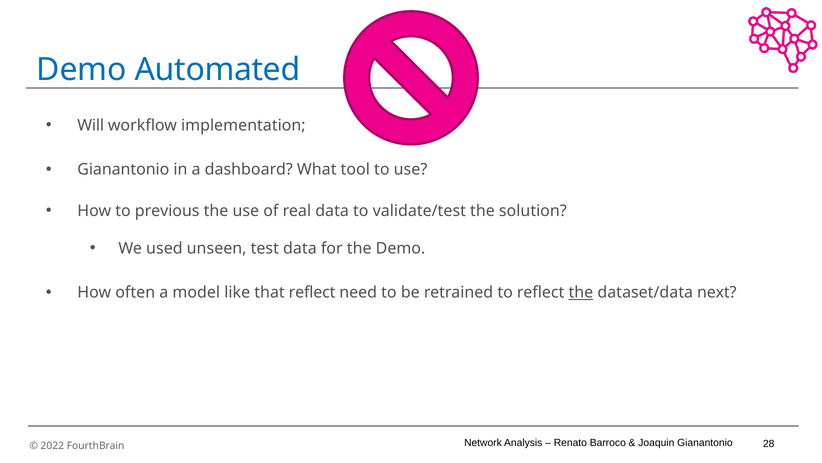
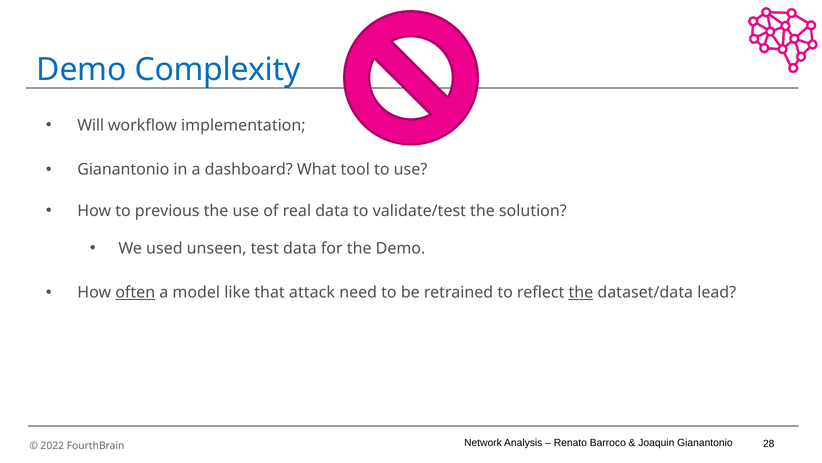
Automated: Automated -> Complexity
often underline: none -> present
that reflect: reflect -> attack
next: next -> lead
